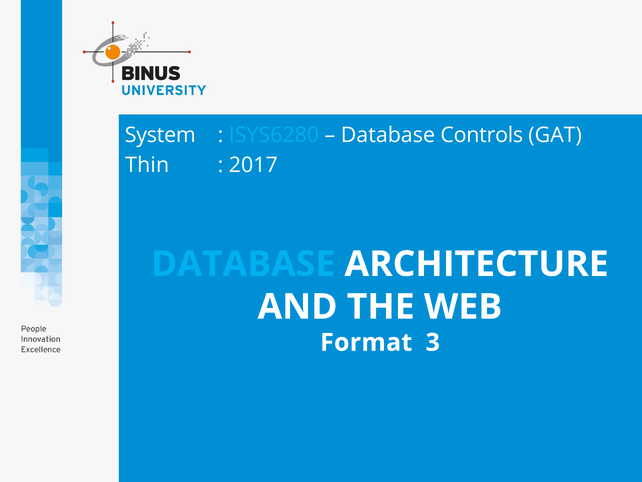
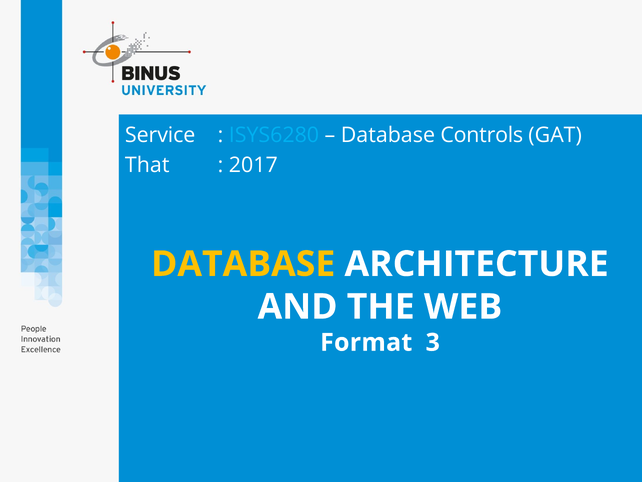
System: System -> Service
Thin: Thin -> That
DATABASE at (243, 264) colour: light blue -> yellow
